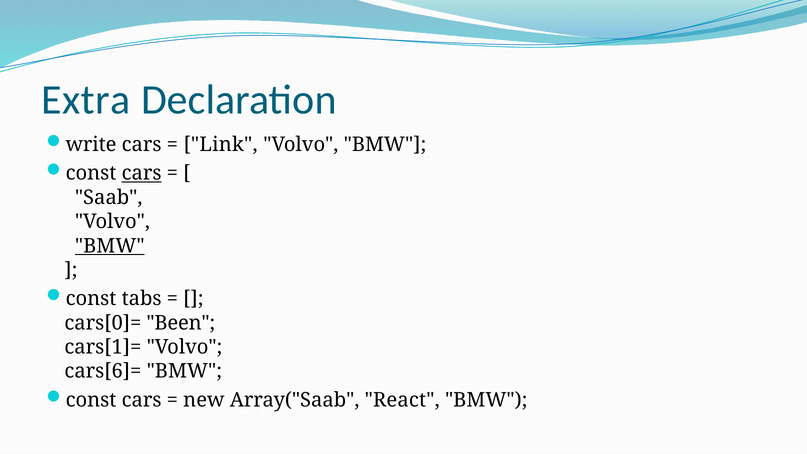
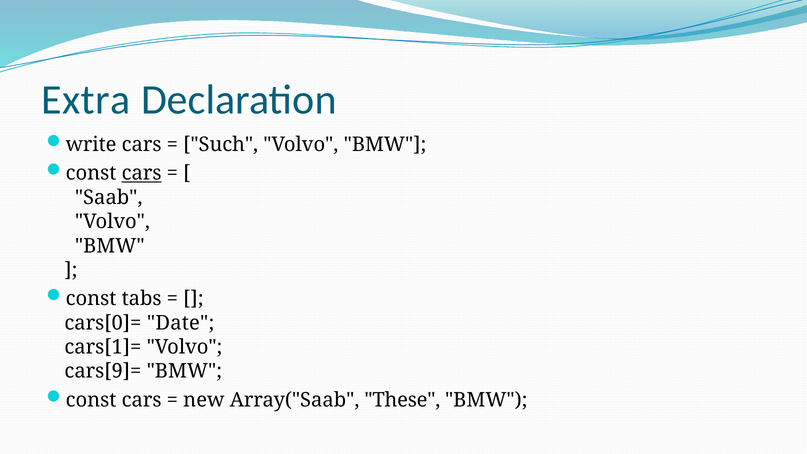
Link: Link -> Such
BMW at (110, 246) underline: present -> none
Been: Been -> Date
cars[6]=: cars[6]= -> cars[9]=
React: React -> These
